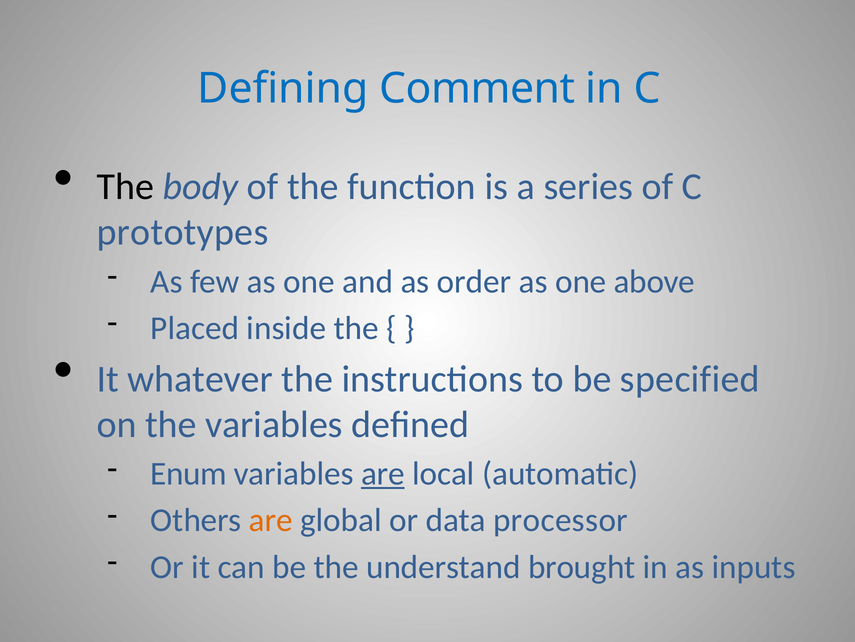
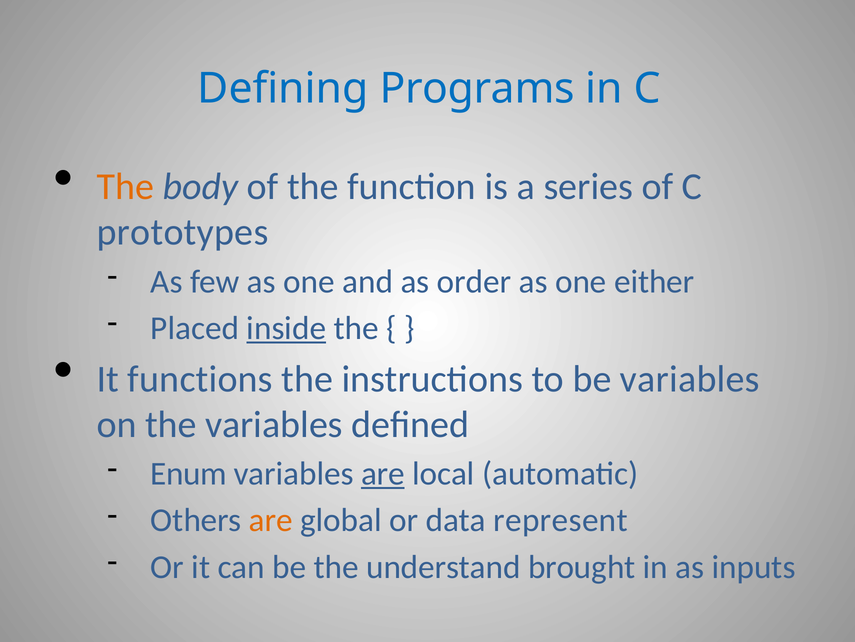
Comment: Comment -> Programs
The at (125, 186) colour: black -> orange
above: above -> either
inside underline: none -> present
whatever: whatever -> functions
be specified: specified -> variables
processor: processor -> represent
